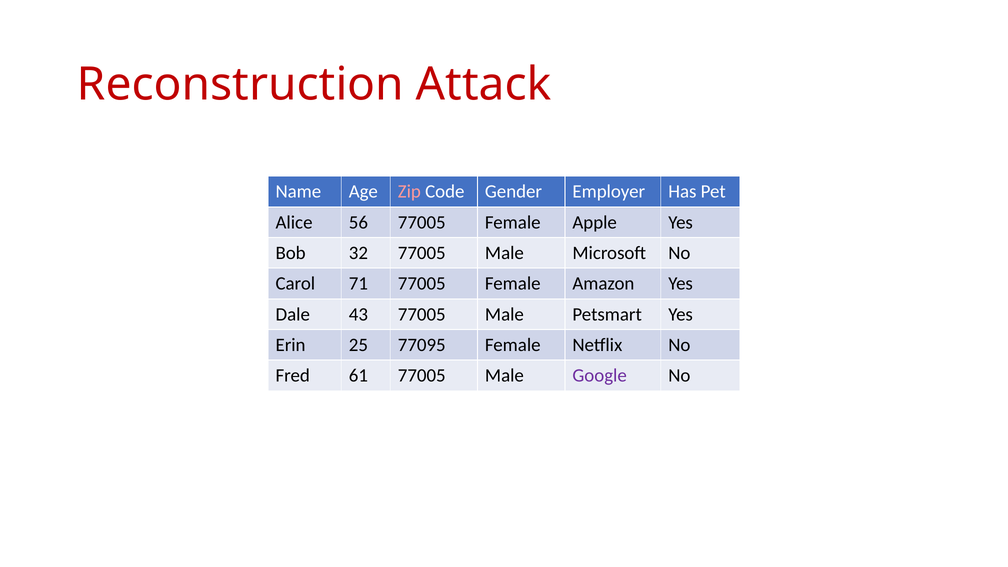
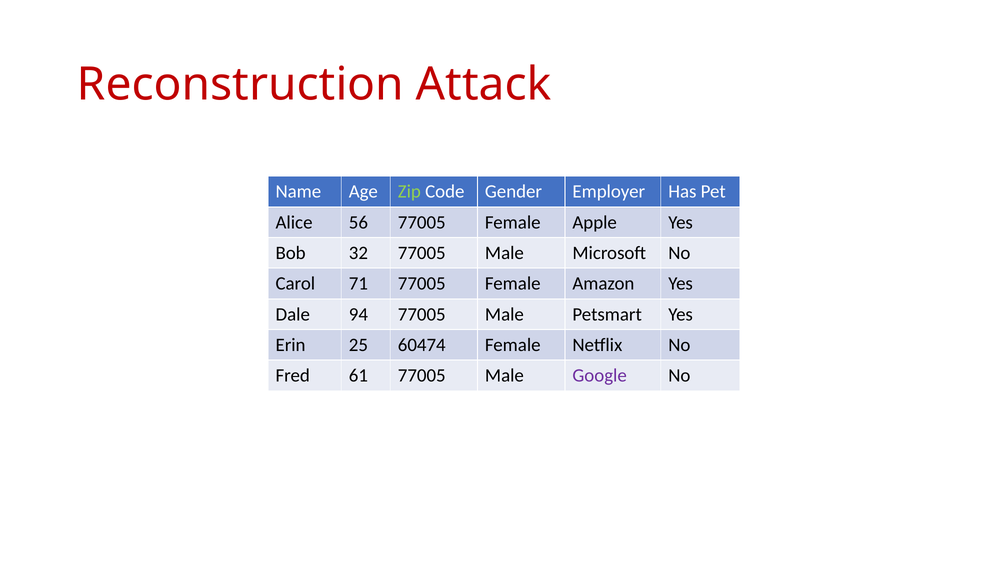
Zip colour: pink -> light green
43: 43 -> 94
77095: 77095 -> 60474
